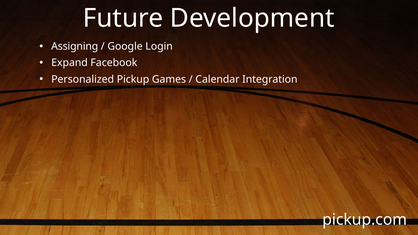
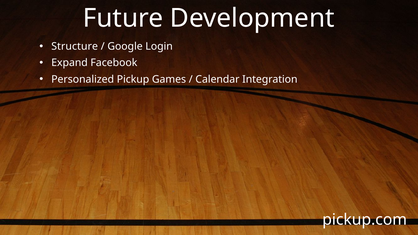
Assigning: Assigning -> Structure
